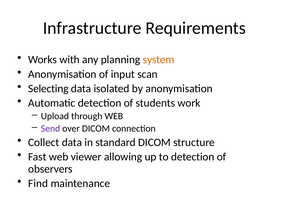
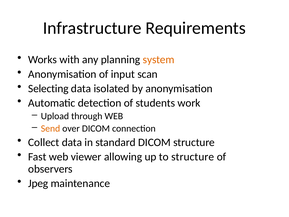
Send colour: purple -> orange
to detection: detection -> structure
Find: Find -> Jpeg
